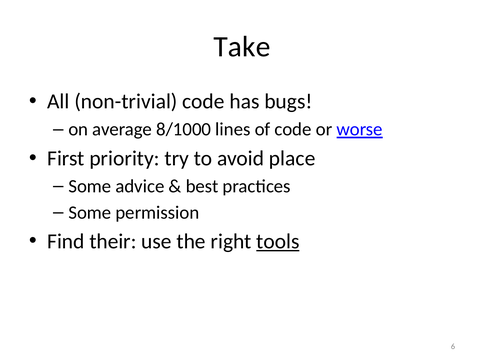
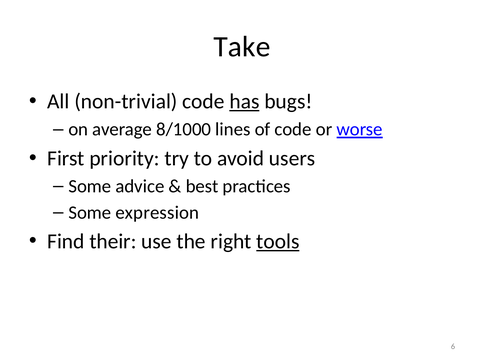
has underline: none -> present
place: place -> users
permission: permission -> expression
